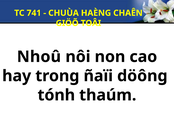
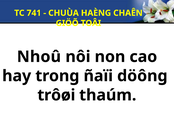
tónh: tónh -> trôøi
